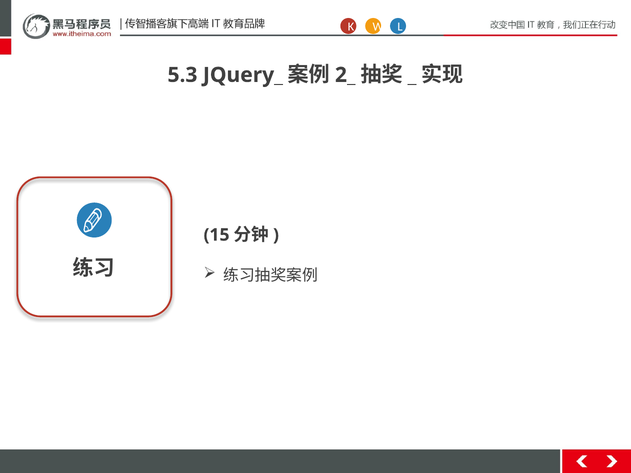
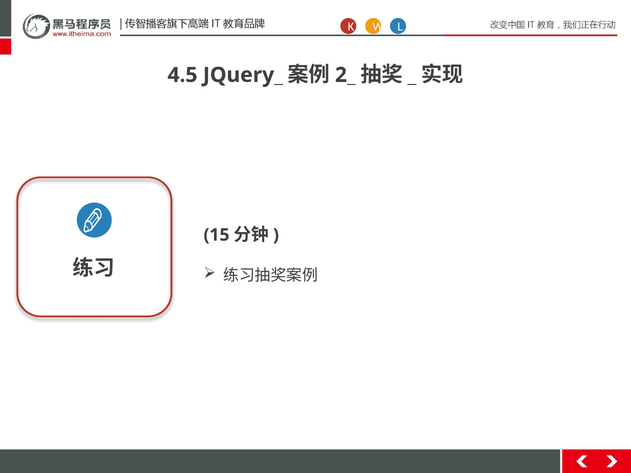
5.3: 5.3 -> 4.5
